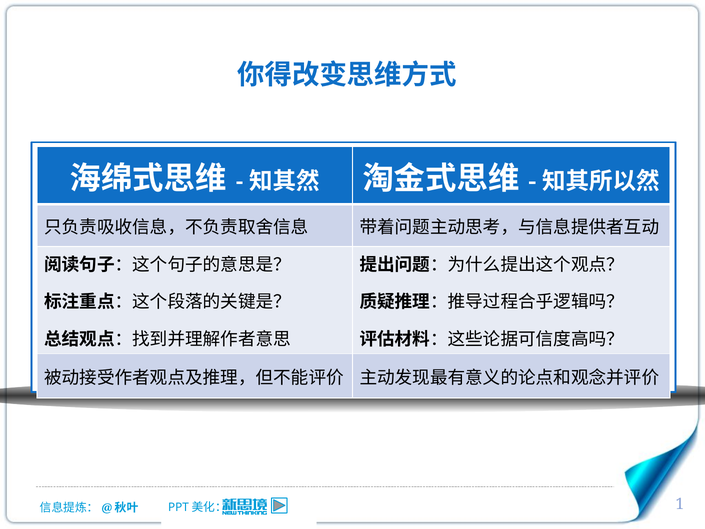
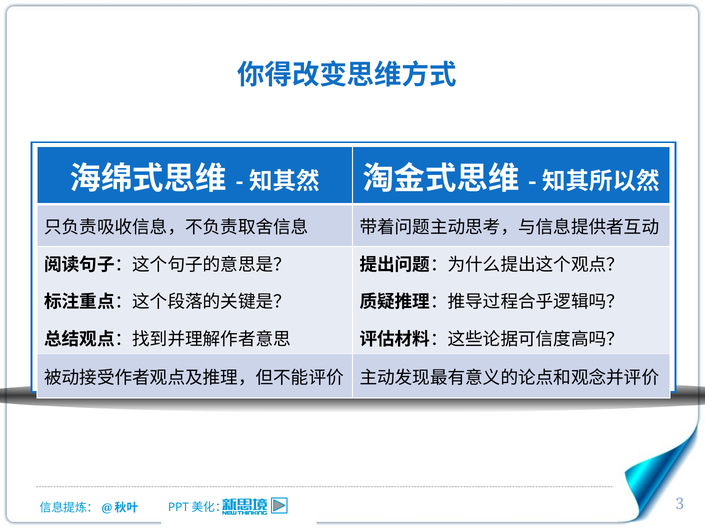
1: 1 -> 3
